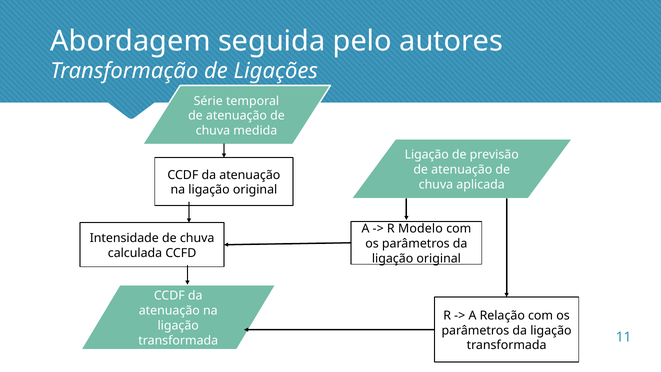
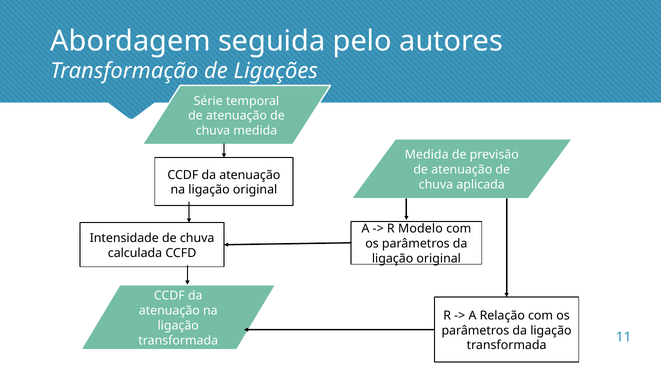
Ligação at (427, 155): Ligação -> Medida
